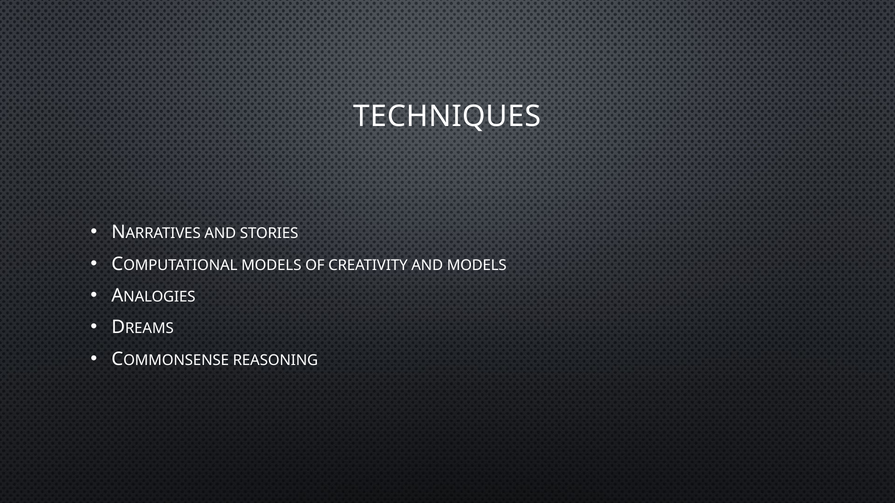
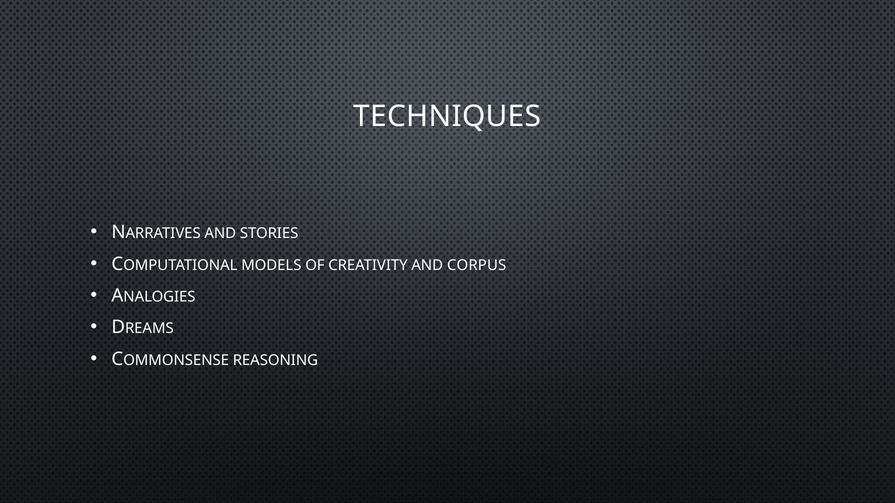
AND MODELS: MODELS -> CORPUS
